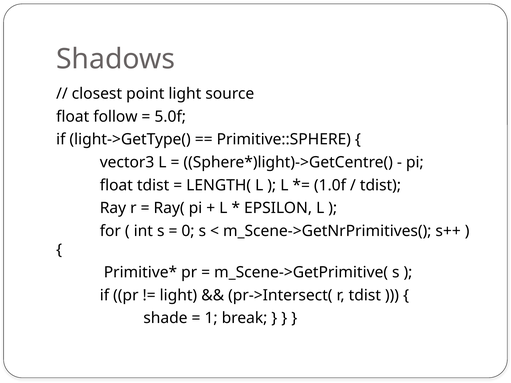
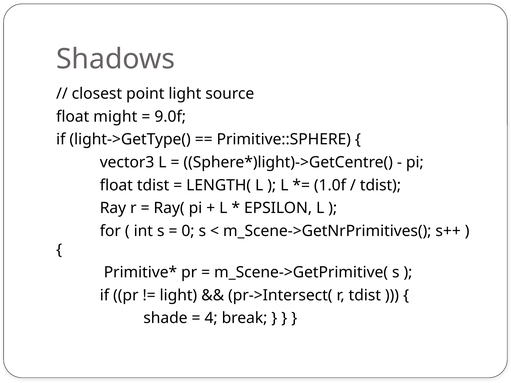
follow: follow -> might
5.0f: 5.0f -> 9.0f
1: 1 -> 4
